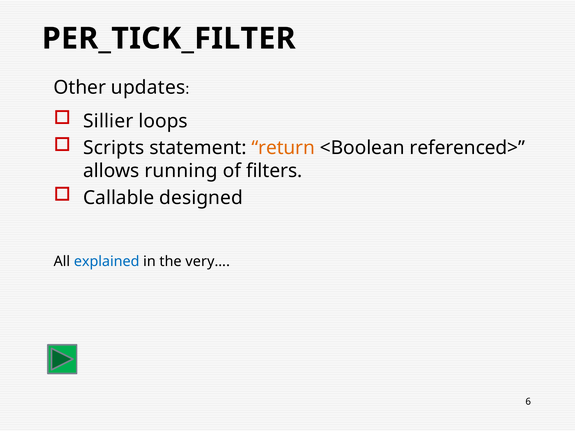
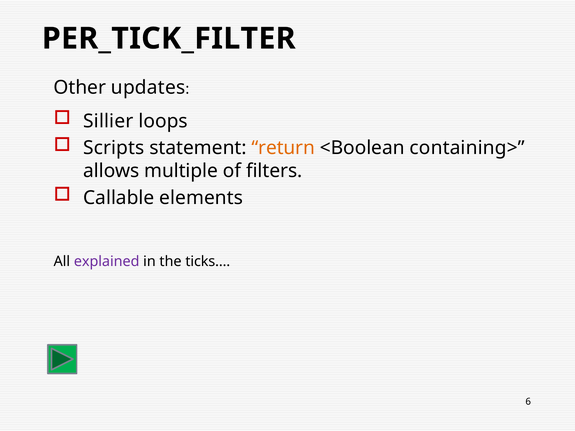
referenced>: referenced> -> containing>
running: running -> multiple
designed: designed -> elements
explained colour: blue -> purple
very…: very… -> ticks…
